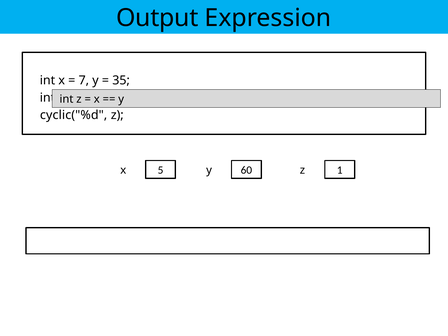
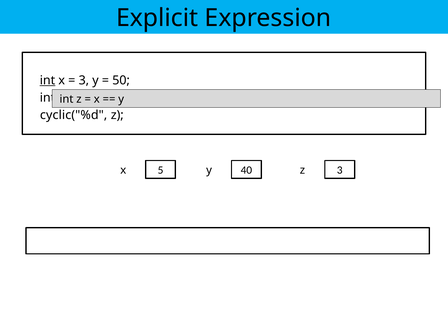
Output: Output -> Explicit
int at (47, 80) underline: none -> present
7 at (84, 80): 7 -> 3
35: 35 -> 50
60: 60 -> 40
y 1: 1 -> 3
